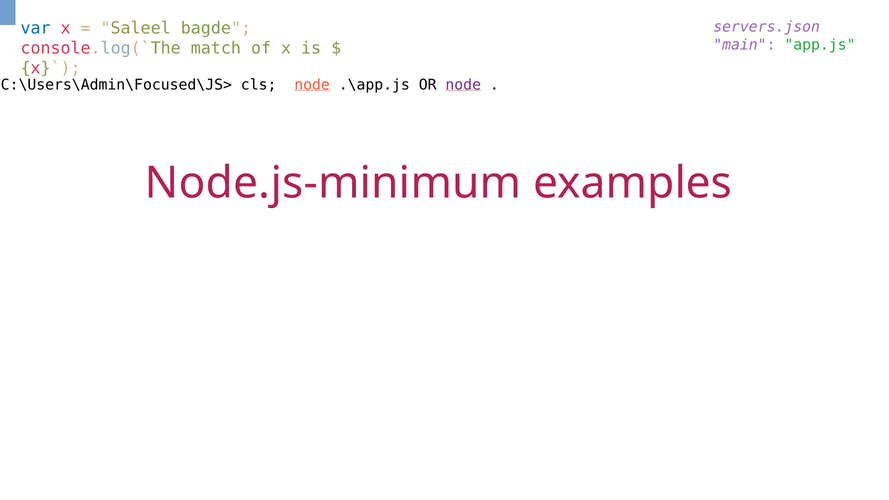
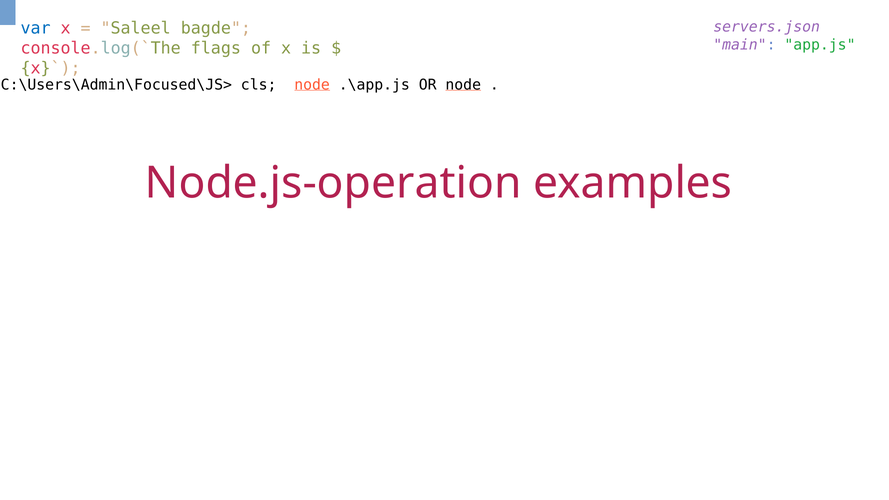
match: match -> flags
node at (463, 85) colour: purple -> black
Node.js-minimum: Node.js-minimum -> Node.js-operation
